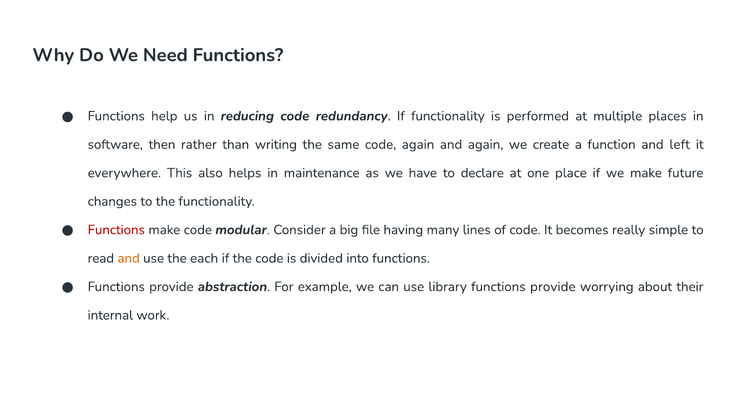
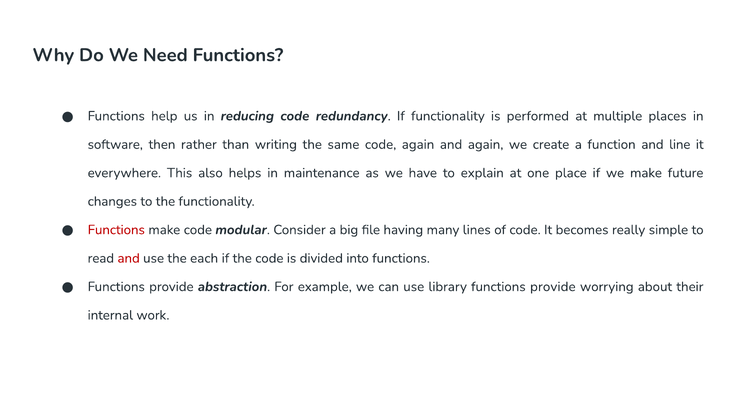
left: left -> line
declare: declare -> explain
and at (129, 258) colour: orange -> red
